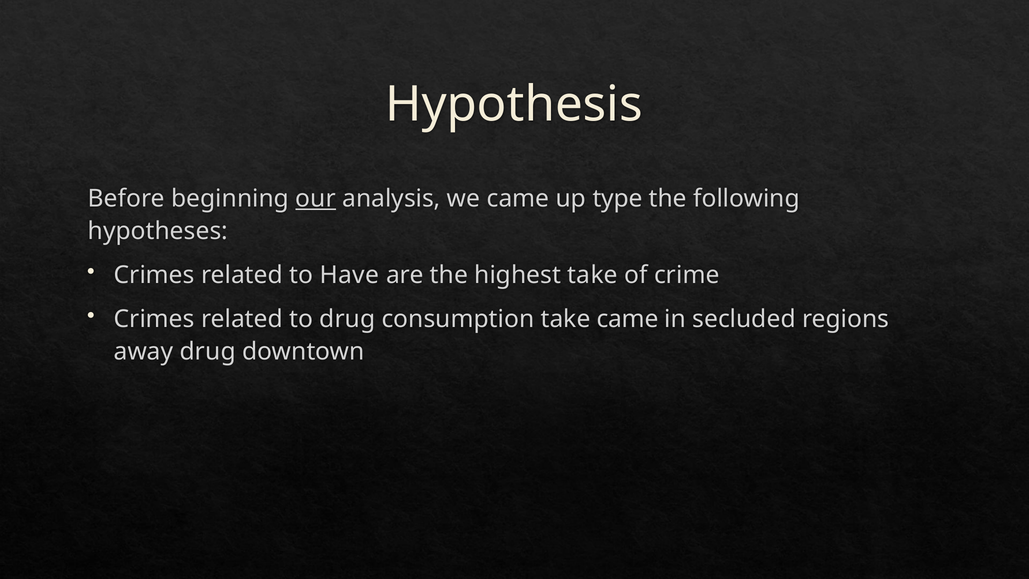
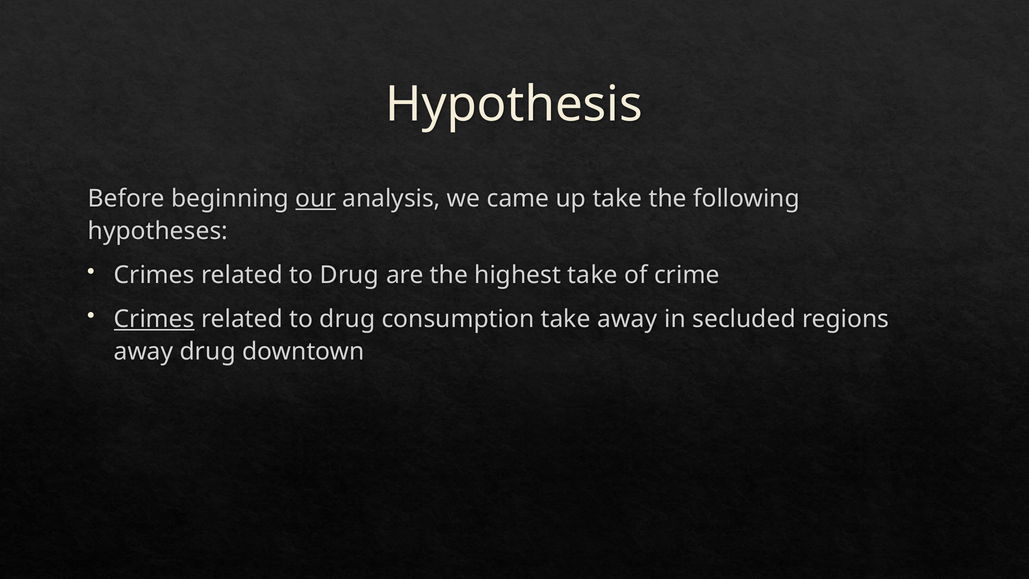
up type: type -> take
Have at (349, 275): Have -> Drug
Crimes at (154, 319) underline: none -> present
take came: came -> away
